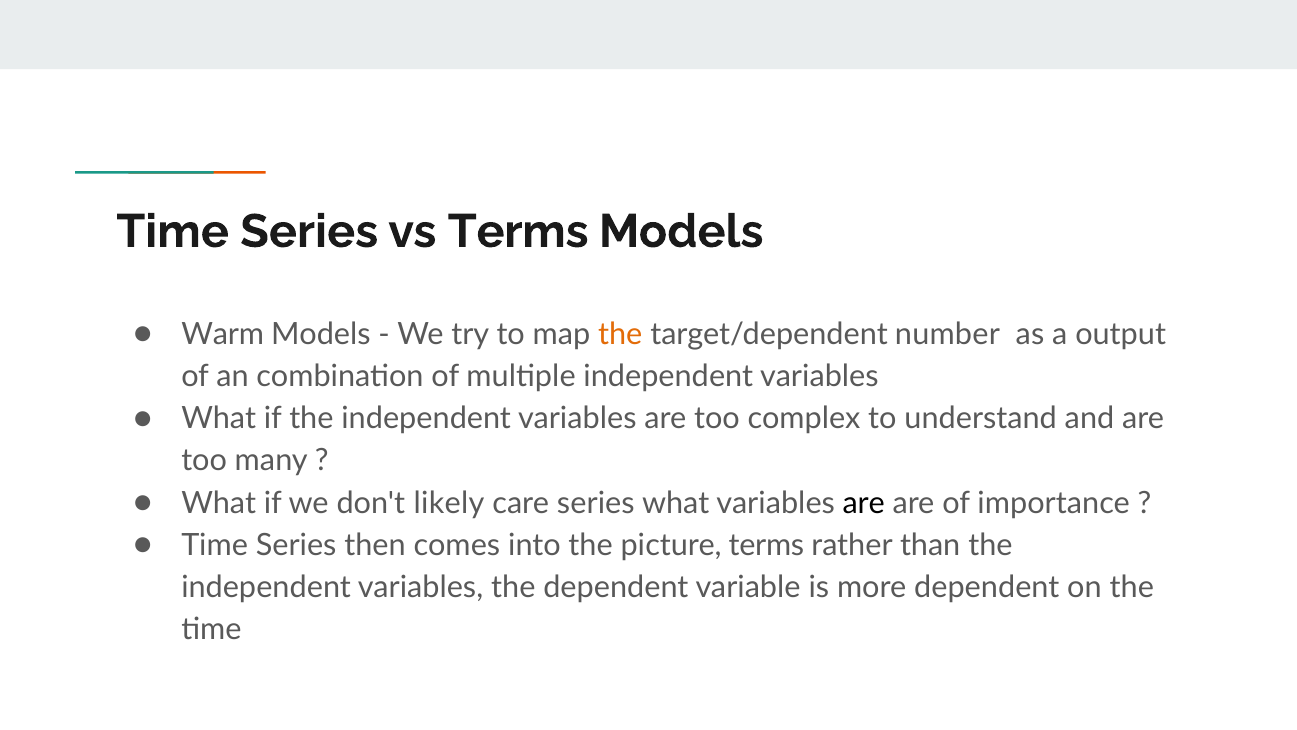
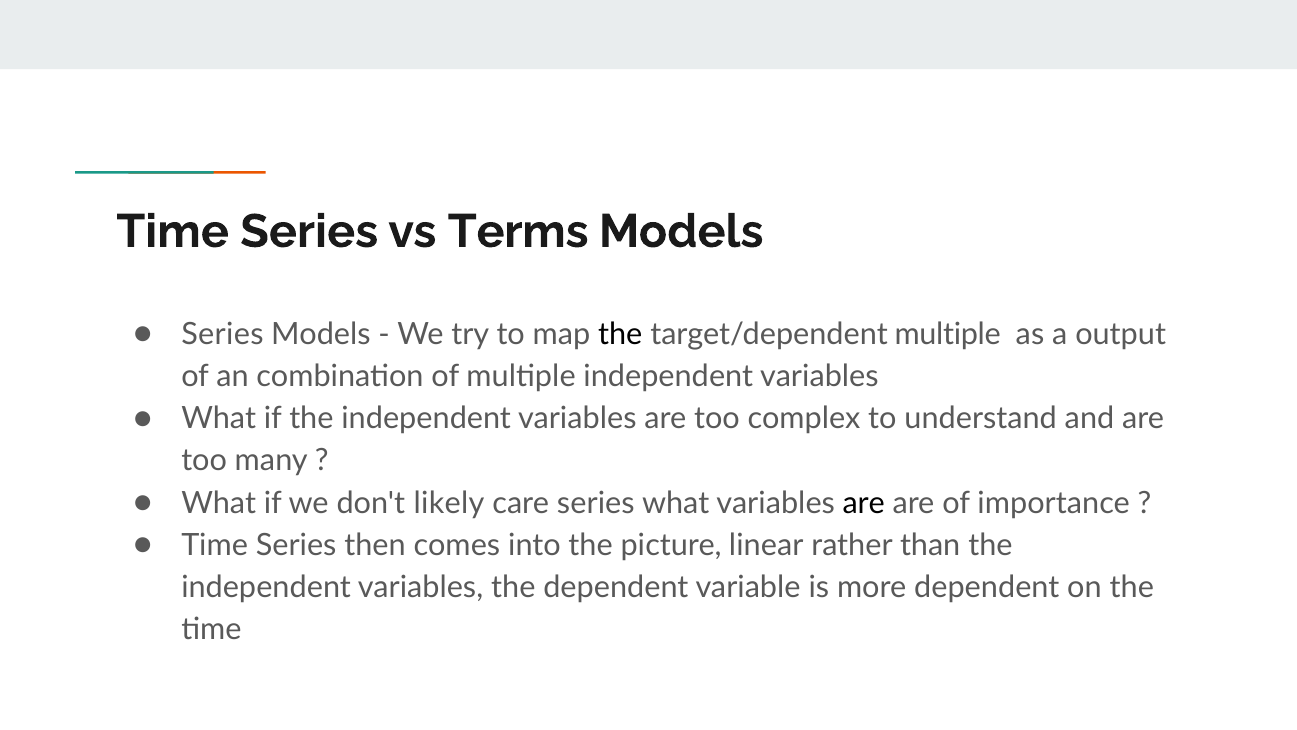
Warm at (223, 334): Warm -> Series
the at (620, 334) colour: orange -> black
target/dependent number: number -> multiple
picture terms: terms -> linear
